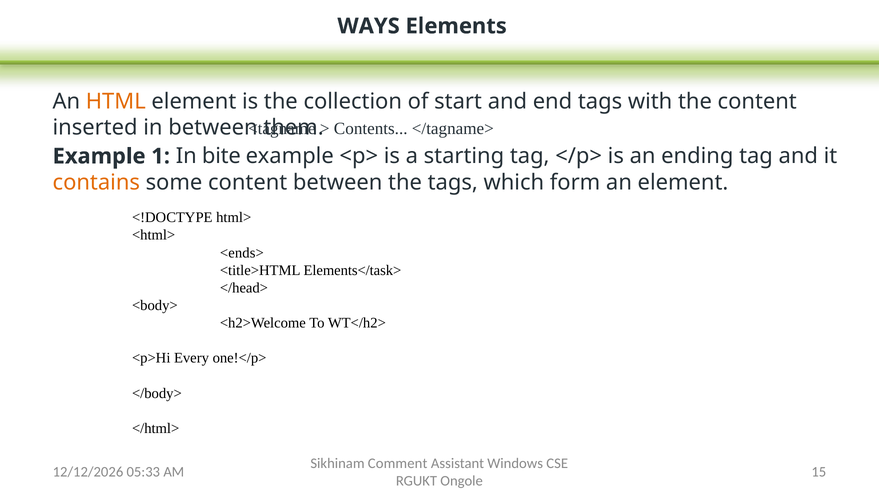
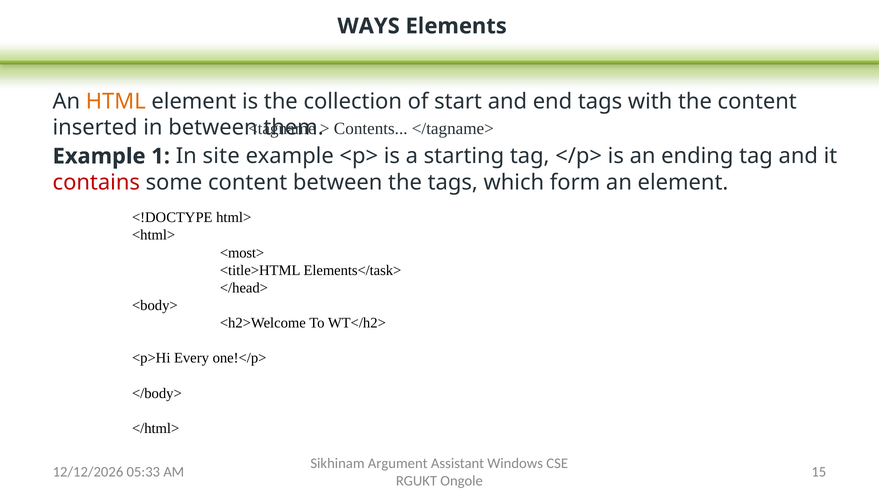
bite: bite -> site
contains colour: orange -> red
<ends>: <ends> -> <most>
Comment: Comment -> Argument
